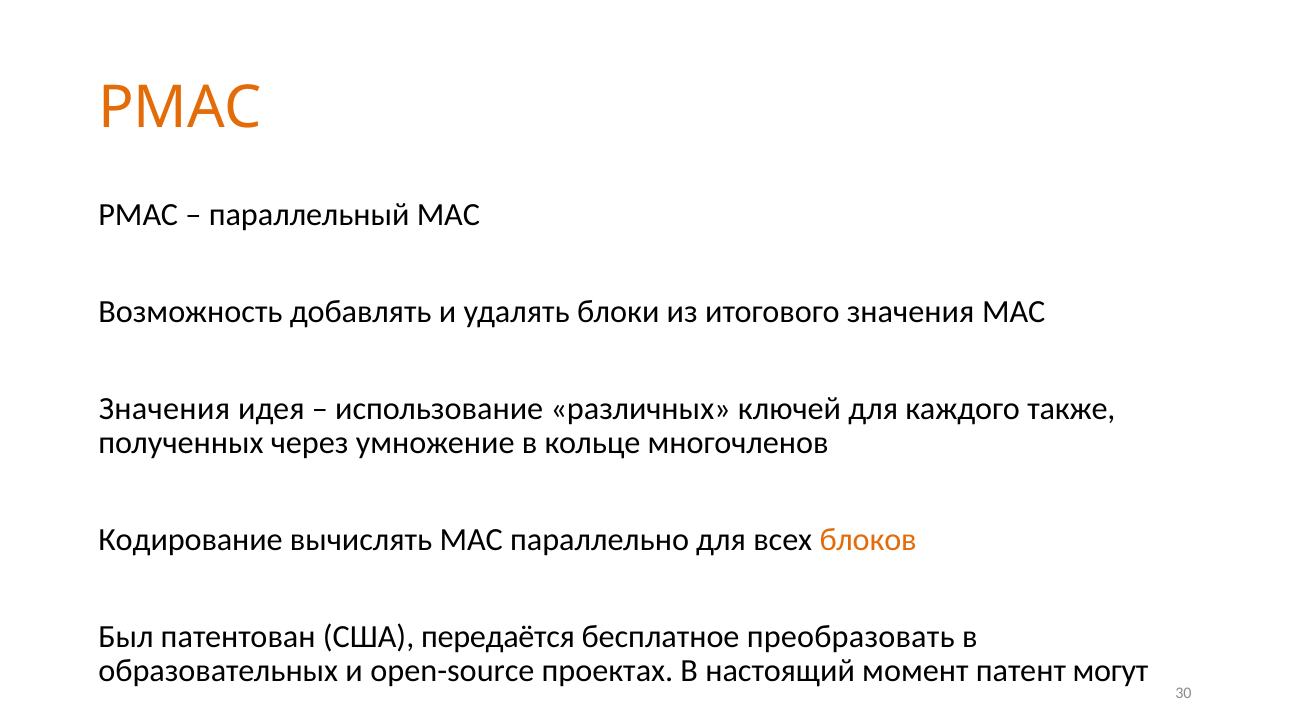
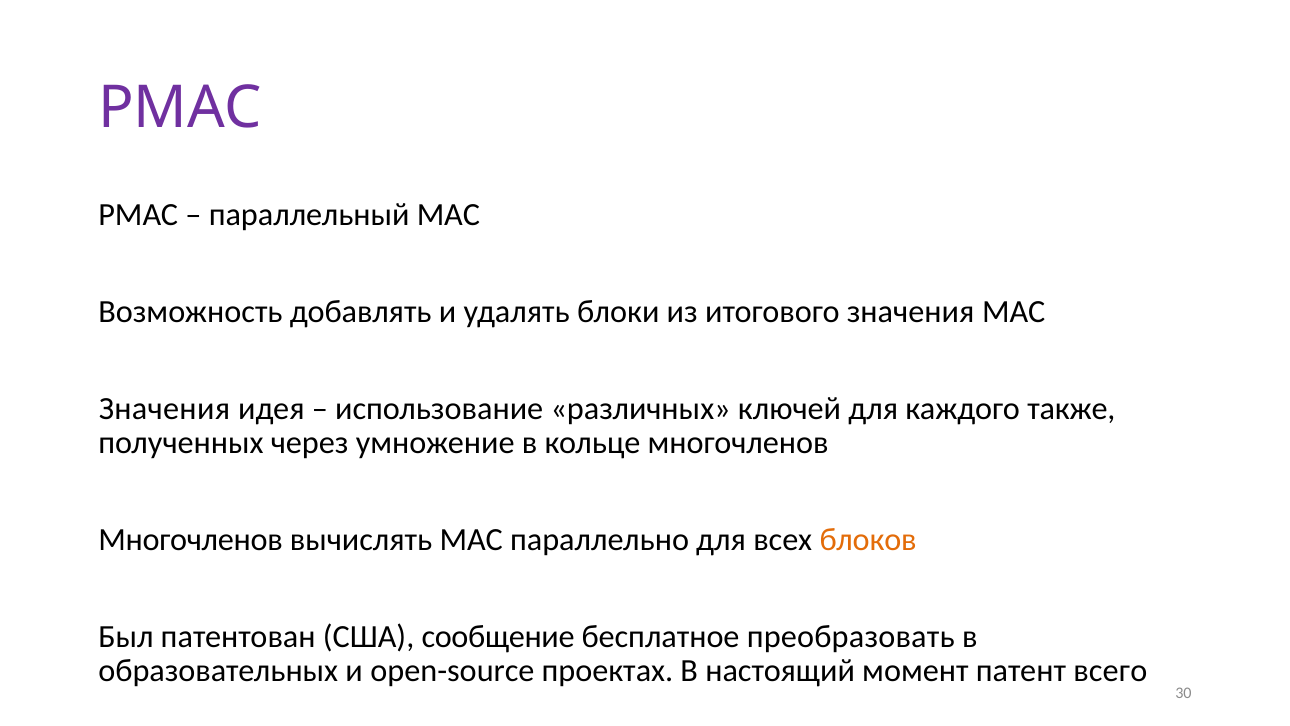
PMAC at (180, 108) colour: orange -> purple
Кодирование at (191, 540): Кодирование -> Многочленов
передаётся: передаётся -> сообщение
могут: могут -> всего
